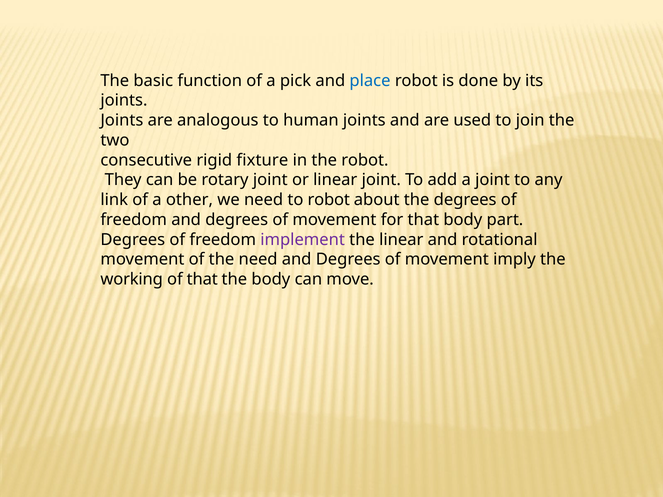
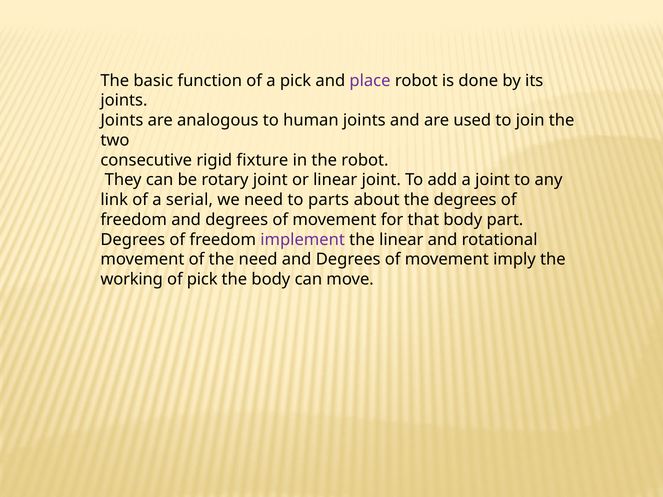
place colour: blue -> purple
other: other -> serial
to robot: robot -> parts
of that: that -> pick
